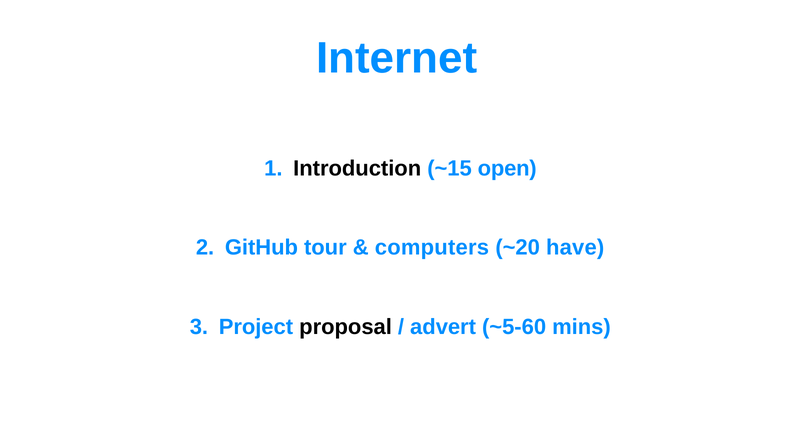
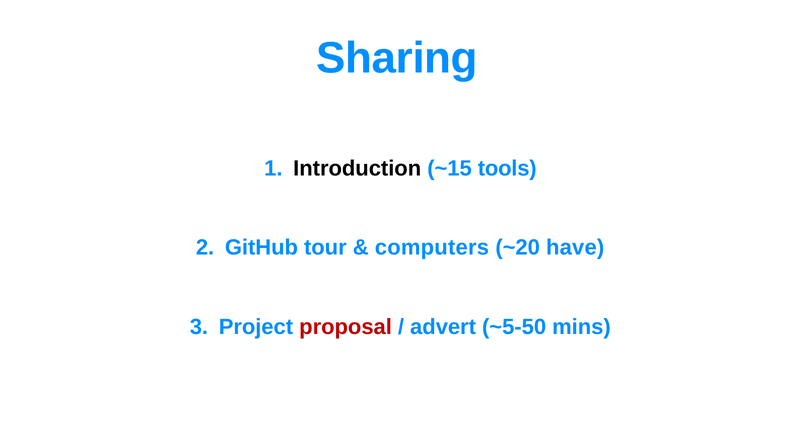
Internet: Internet -> Sharing
open: open -> tools
proposal colour: black -> red
~5-60: ~5-60 -> ~5-50
